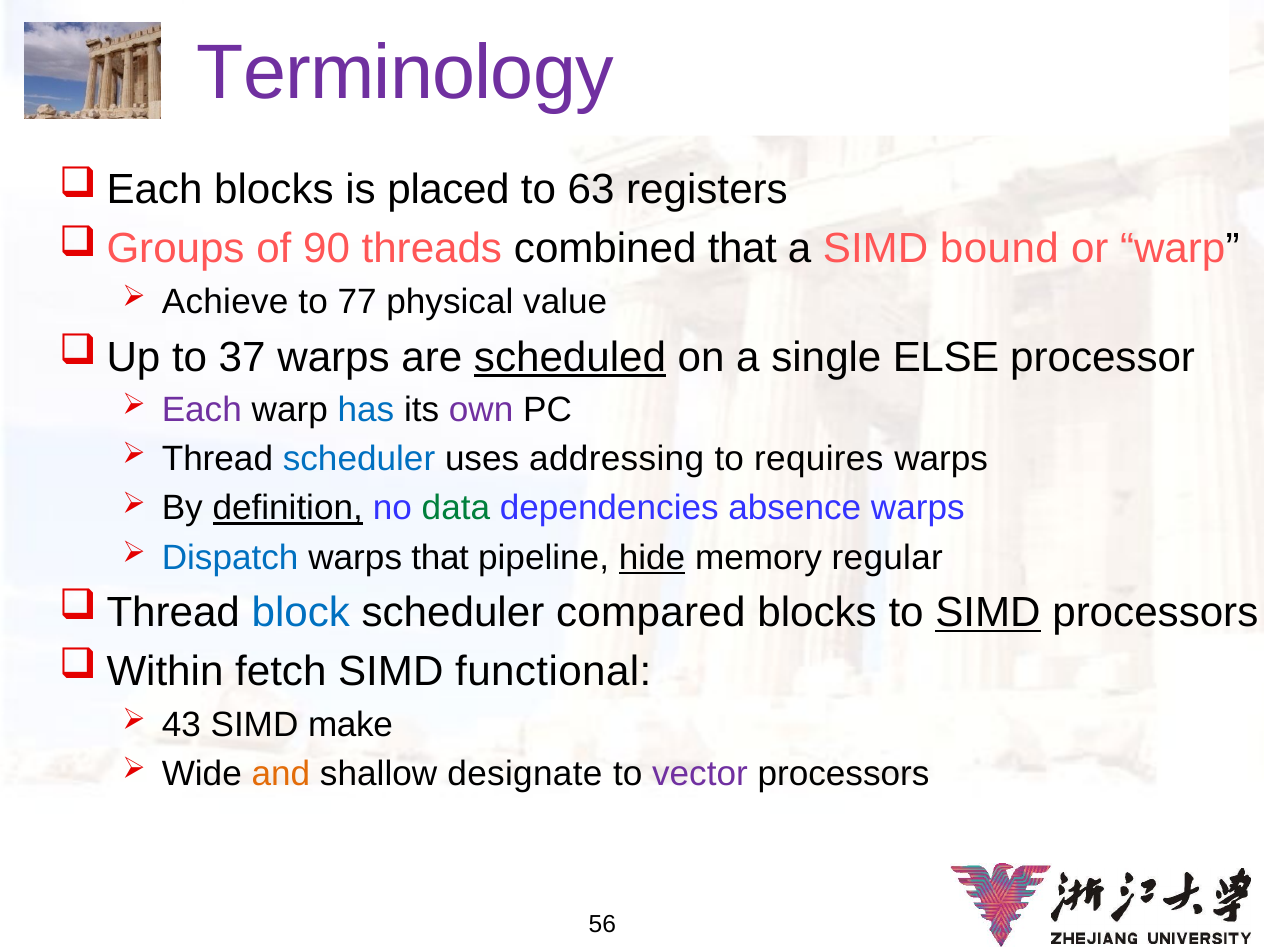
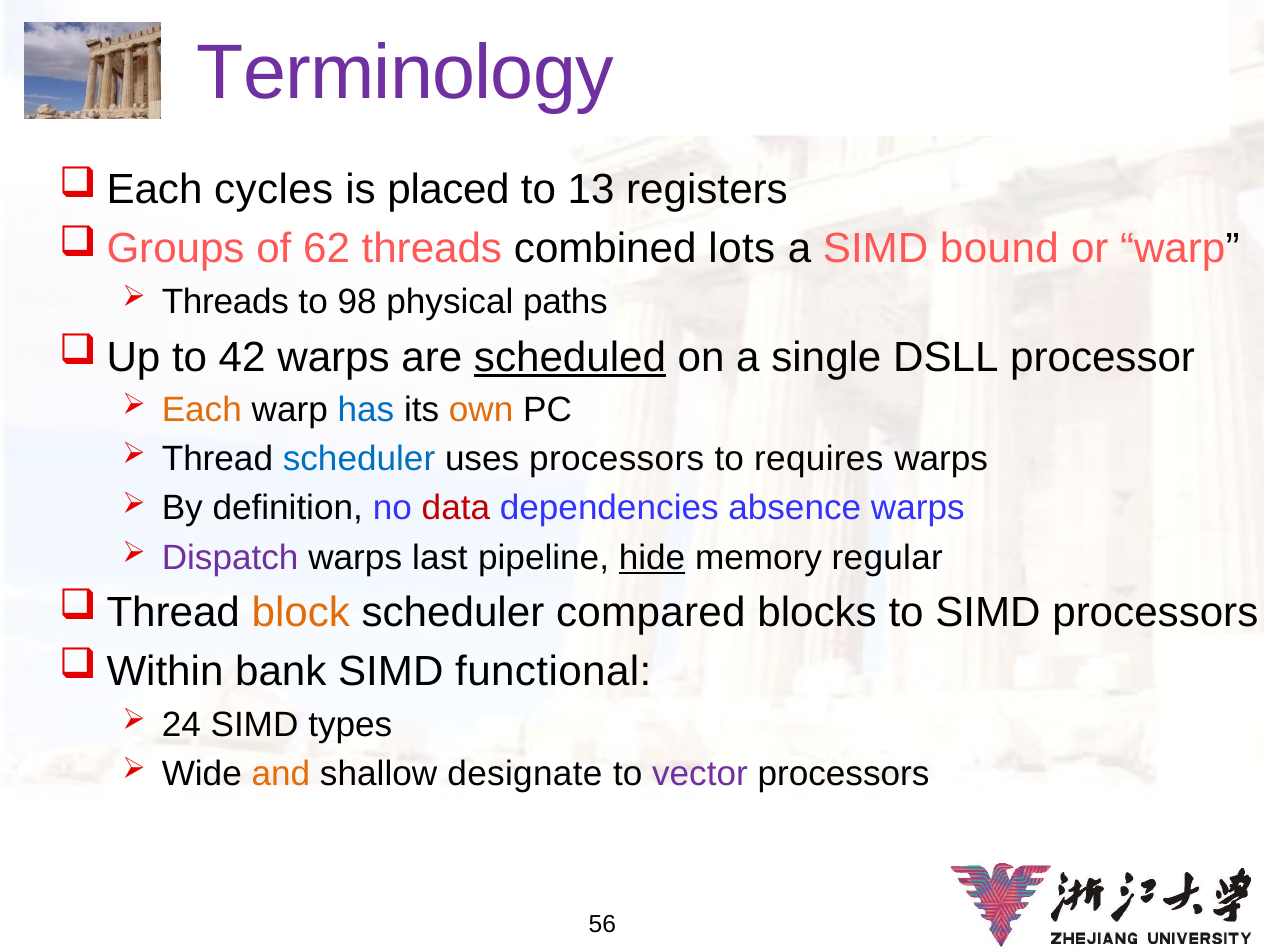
blocks at (274, 190): blocks -> cycles
63: 63 -> 13
90: 90 -> 62
combined that: that -> lots
Achieve at (225, 302): Achieve -> Threads
77: 77 -> 98
value: value -> paths
37: 37 -> 42
ELSE: ELSE -> DSLL
Each colour: purple -> orange
own colour: purple -> orange
uses addressing: addressing -> processors
definition underline: present -> none
data colour: green -> red
Dispatch colour: blue -> purple
warps that: that -> last
block colour: blue -> orange
SIMD at (988, 613) underline: present -> none
fetch: fetch -> bank
43: 43 -> 24
make: make -> types
